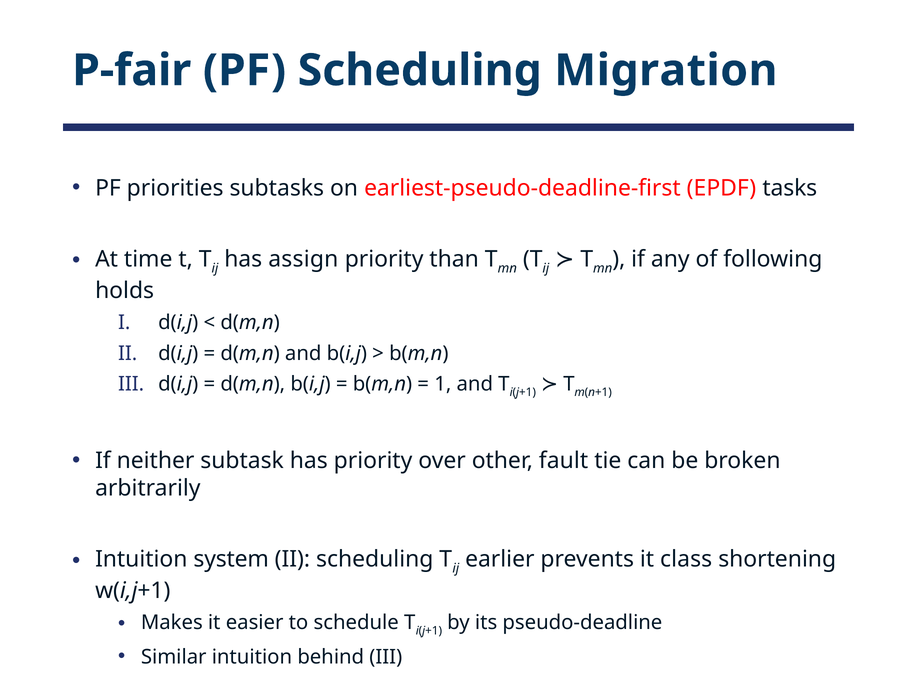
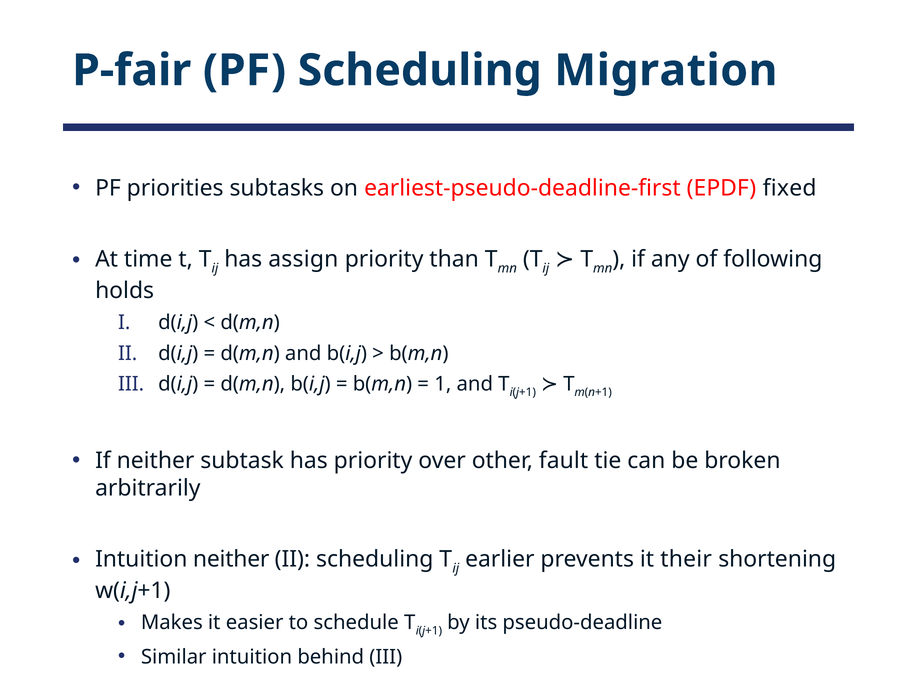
tasks: tasks -> fixed
Intuition system: system -> neither
class: class -> their
